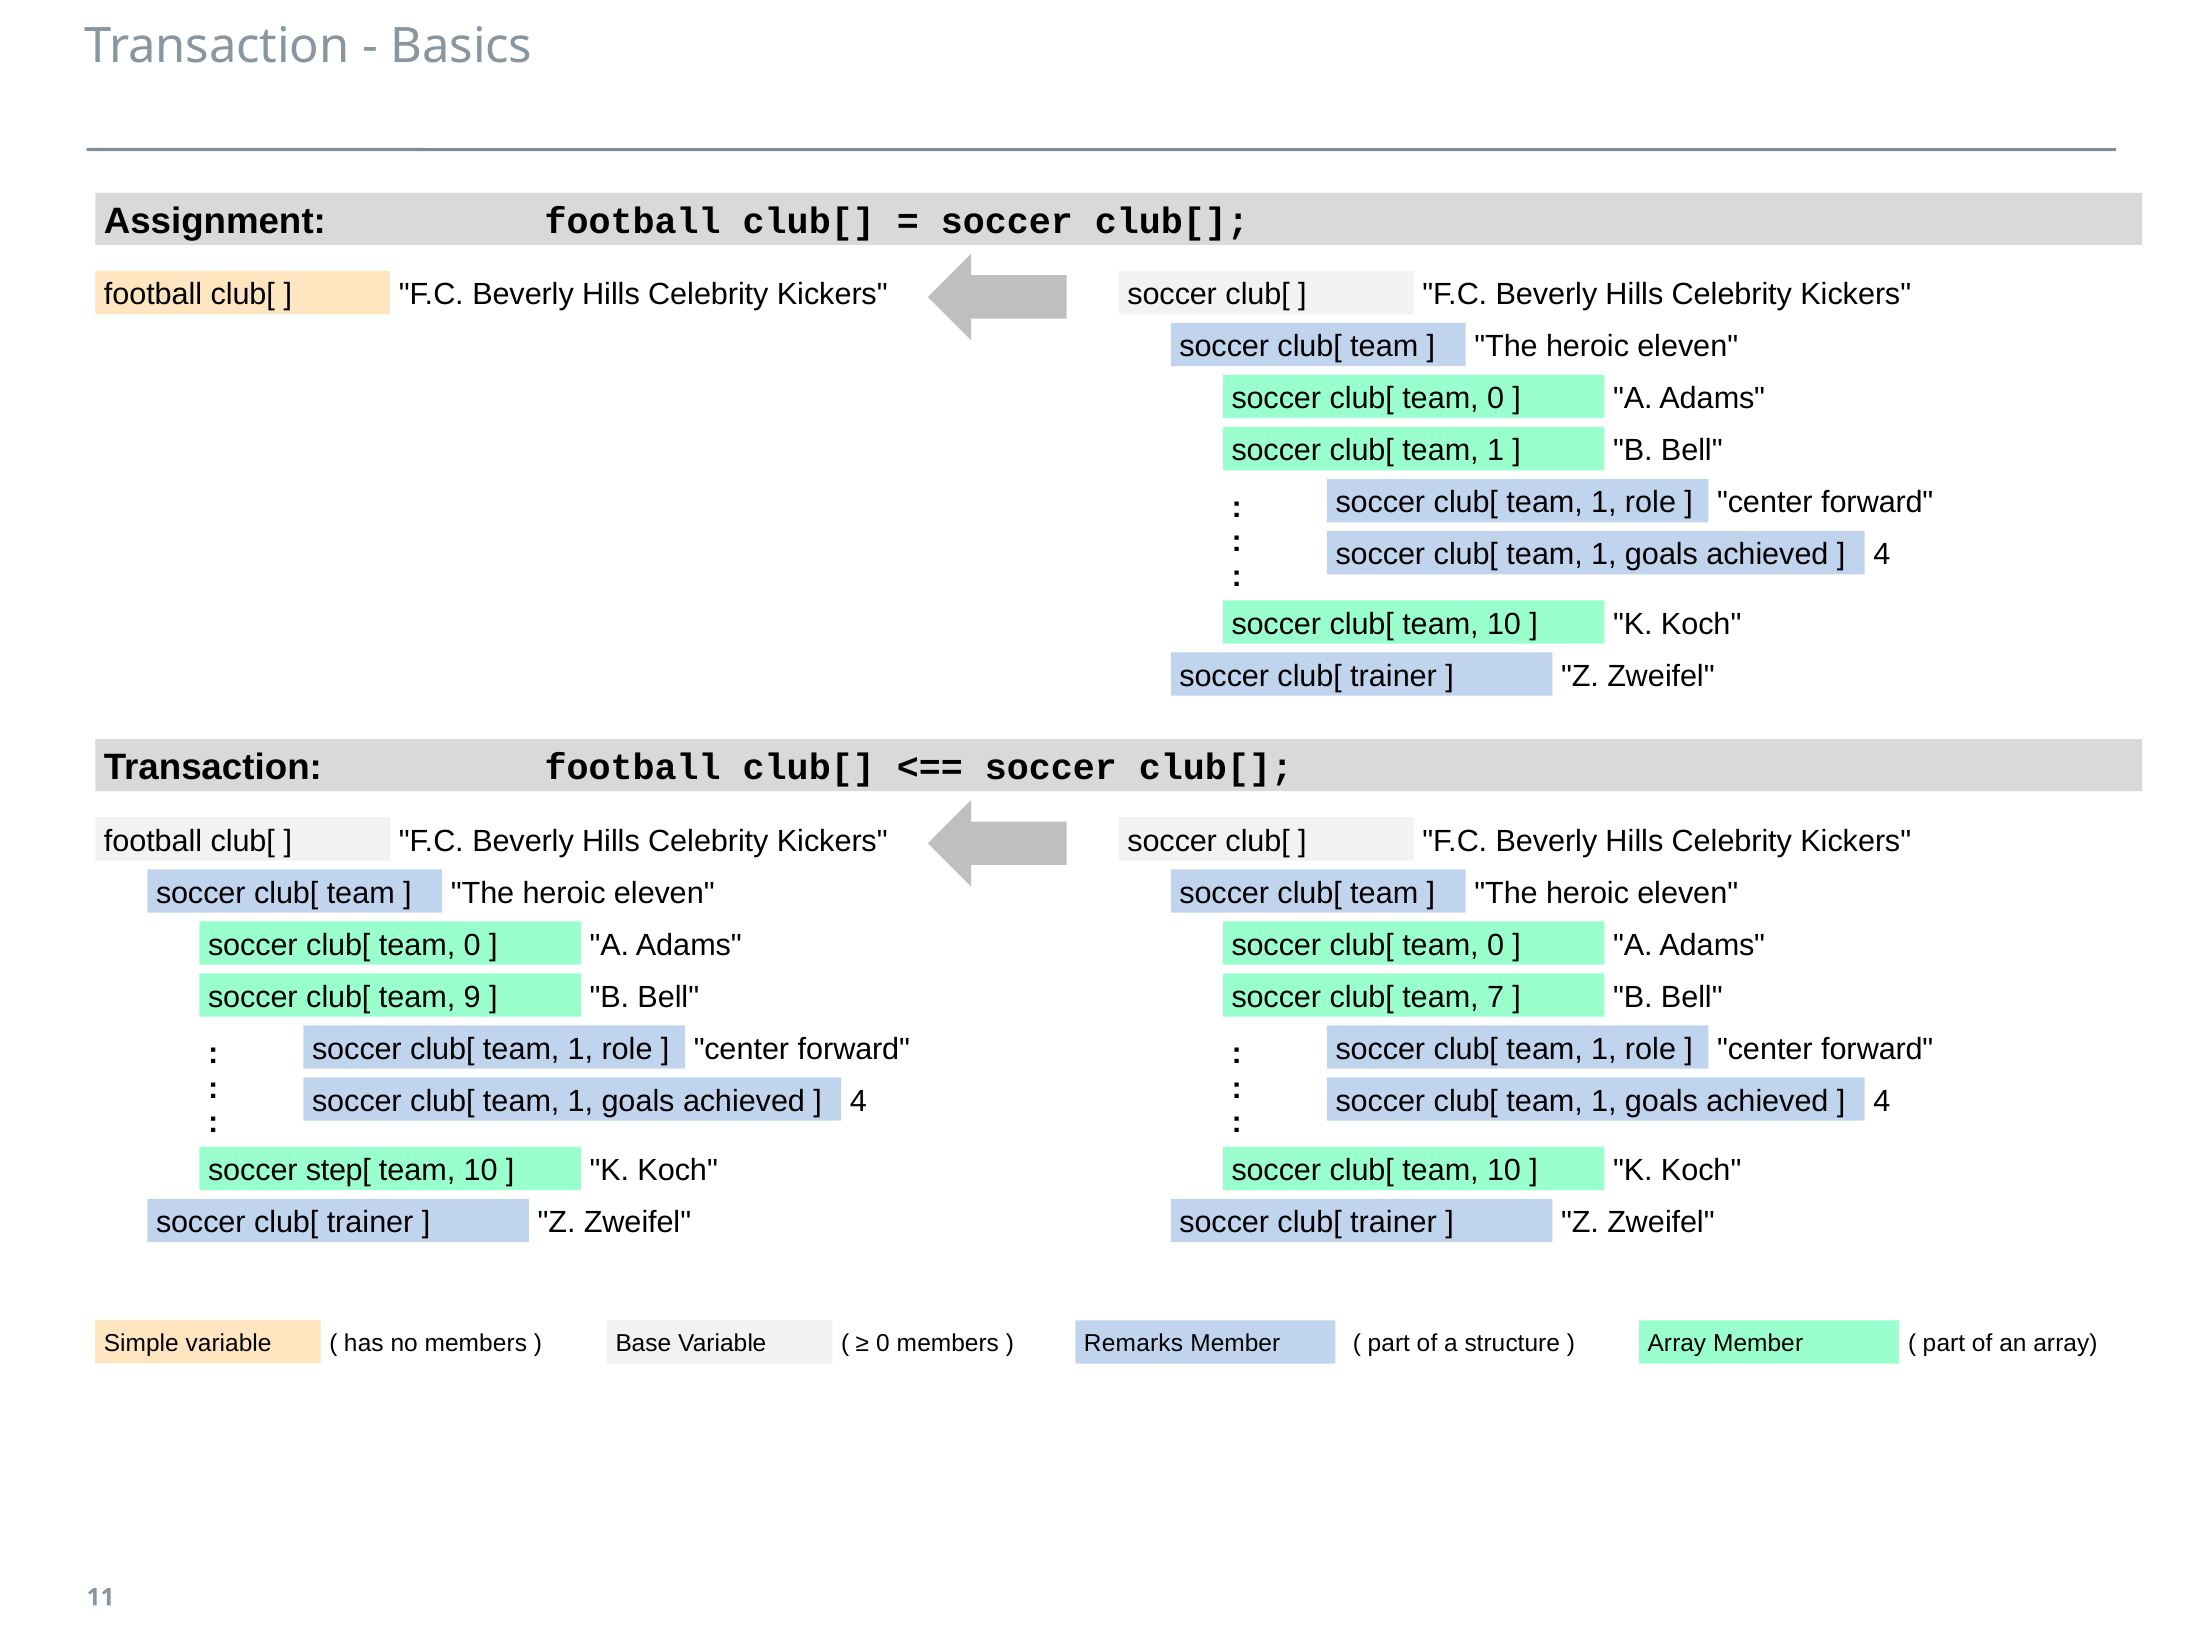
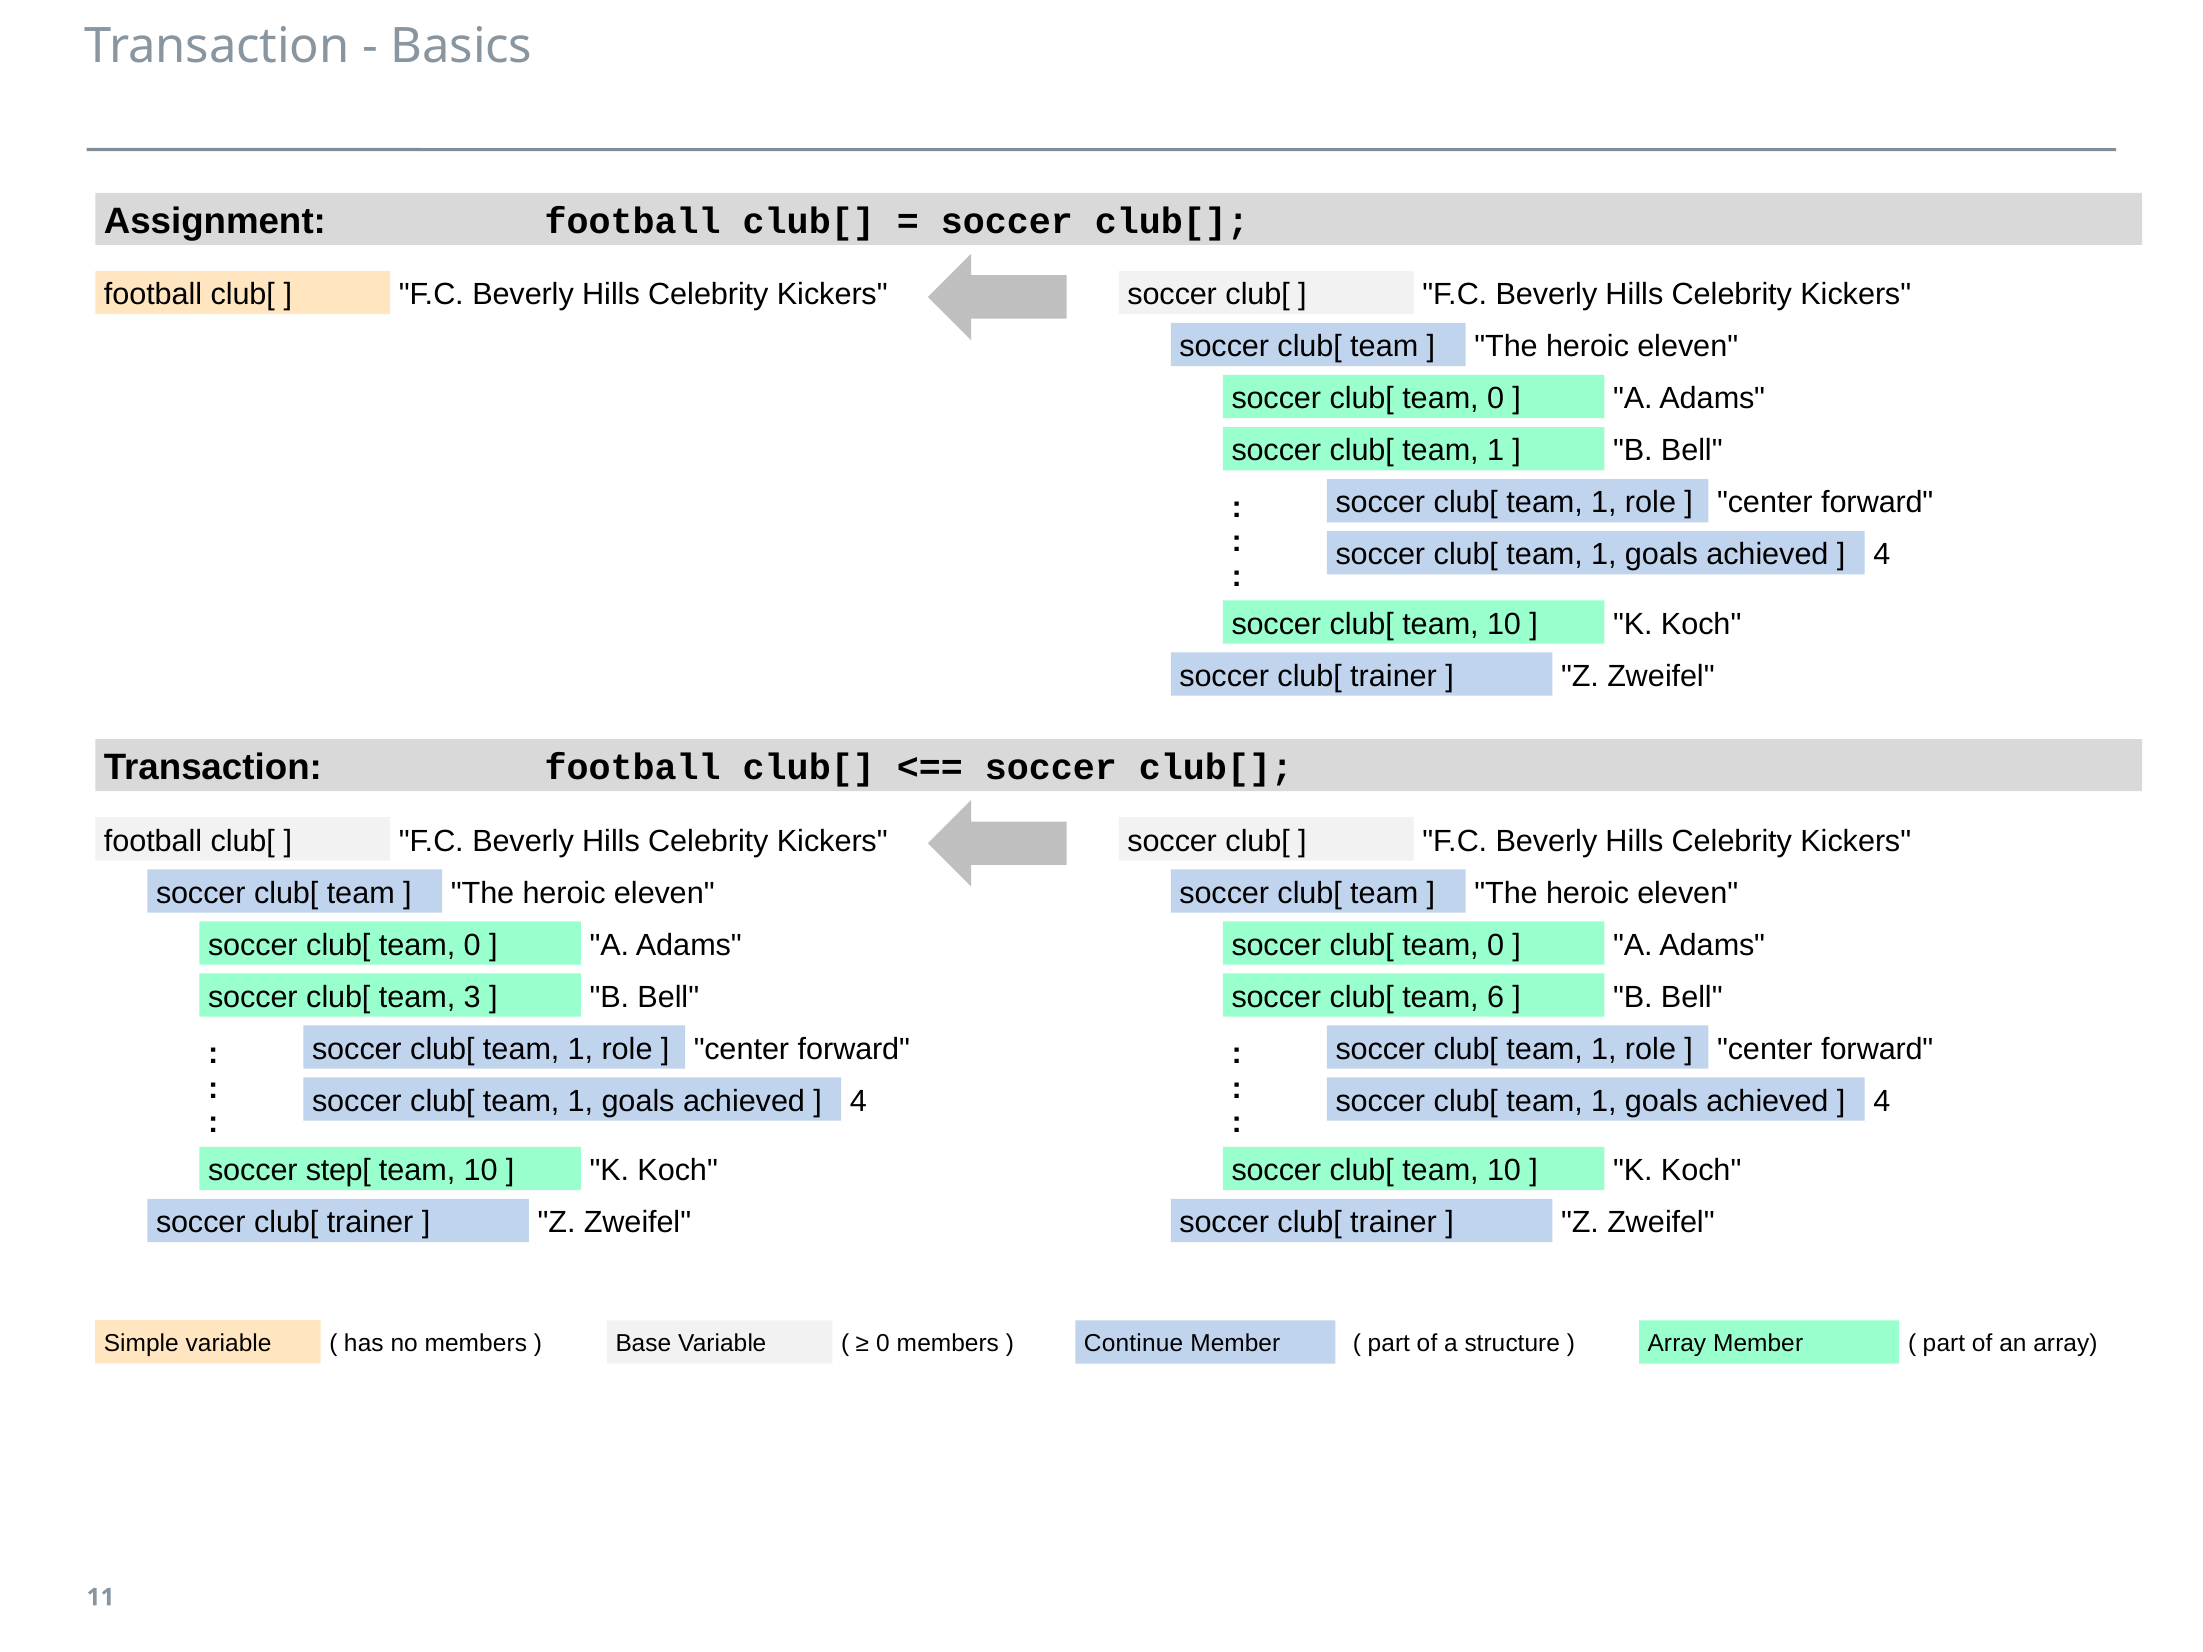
9: 9 -> 3
7: 7 -> 6
Remarks: Remarks -> Continue
